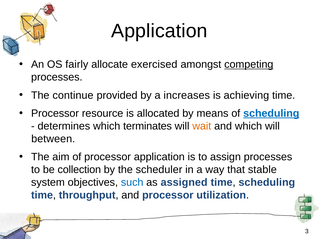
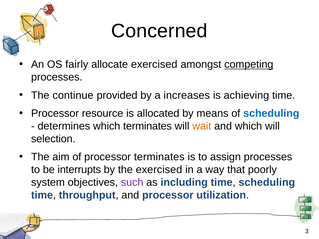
Application at (159, 31): Application -> Concerned
scheduling at (271, 113) underline: present -> none
between: between -> selection
processor application: application -> terminates
collection: collection -> interrupts
the scheduler: scheduler -> exercised
stable: stable -> poorly
such colour: blue -> purple
assigned: assigned -> including
